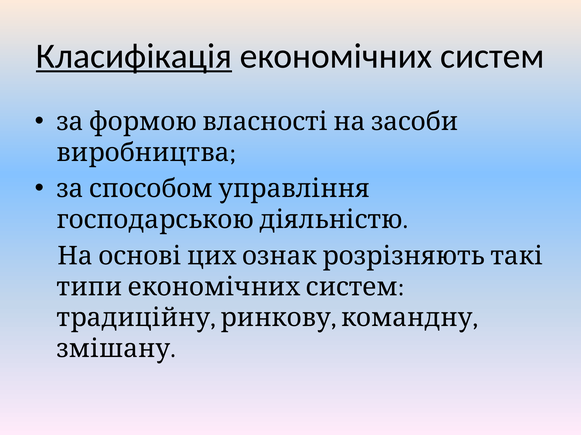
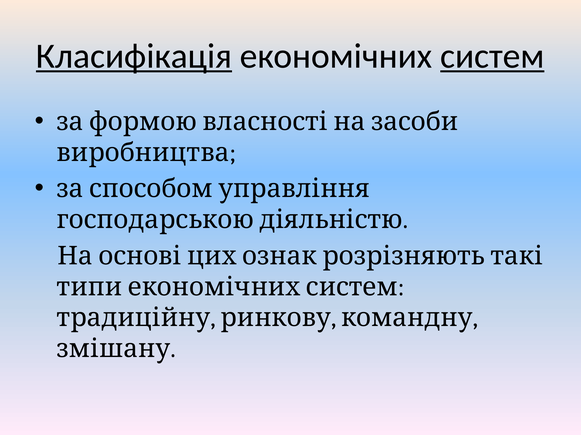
систем underline: none -> present
